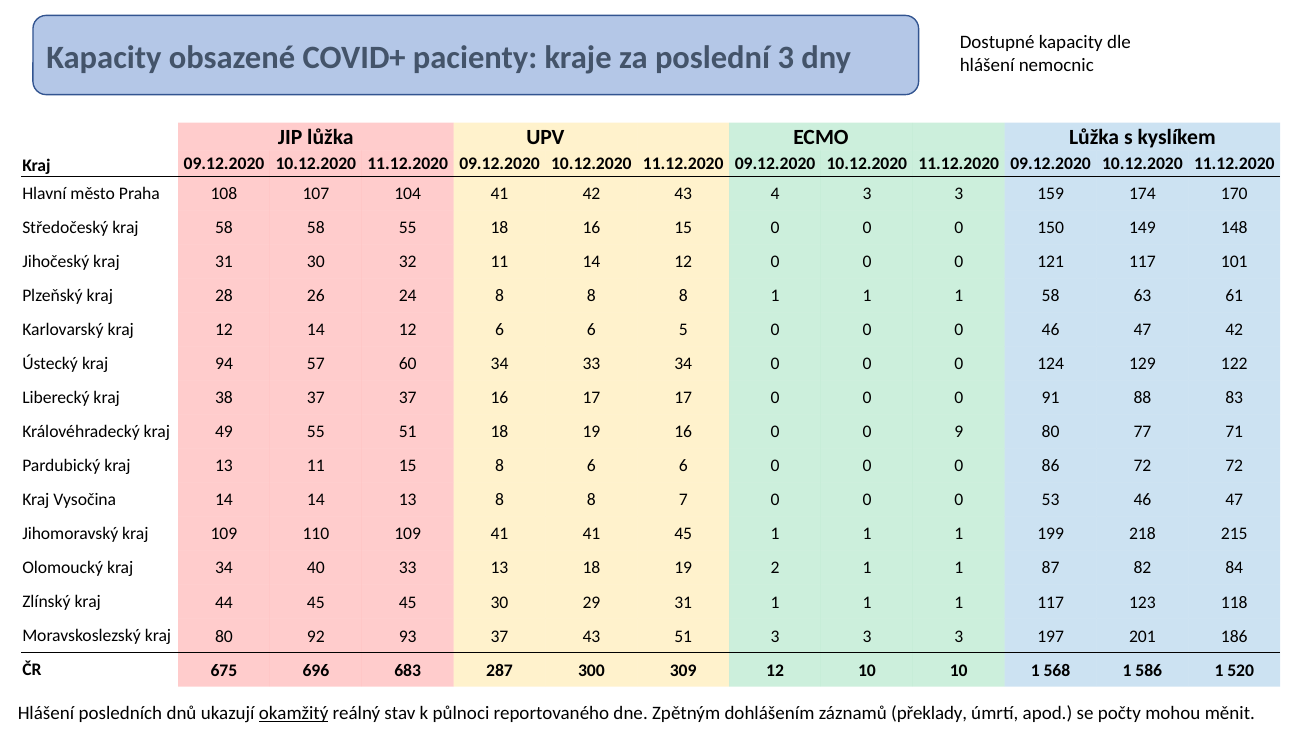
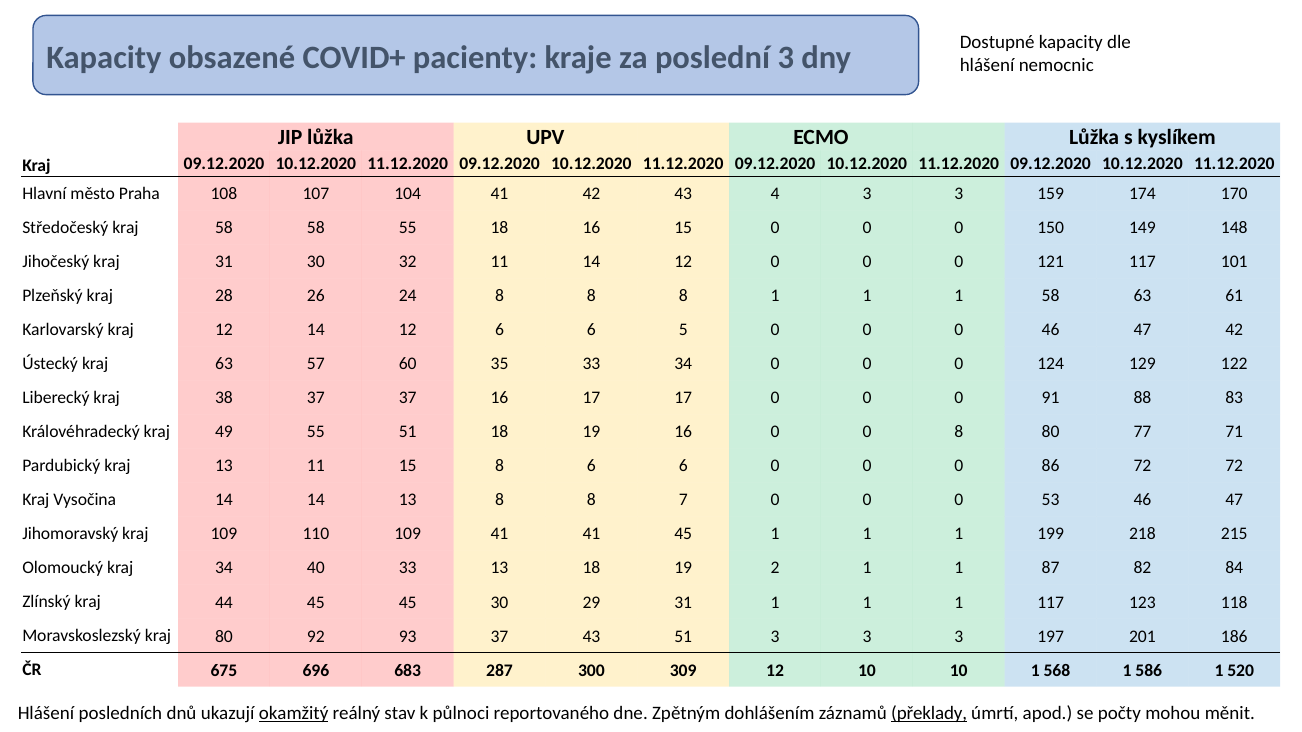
kraj 94: 94 -> 63
60 34: 34 -> 35
0 9: 9 -> 8
překlady underline: none -> present
